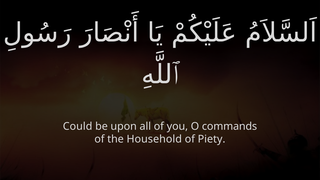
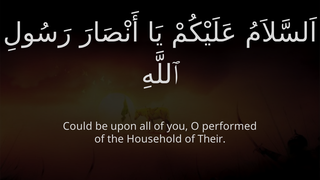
commands: commands -> performed
Piety: Piety -> Their
